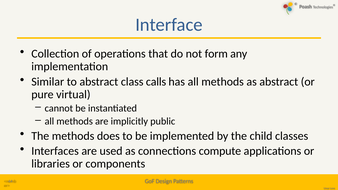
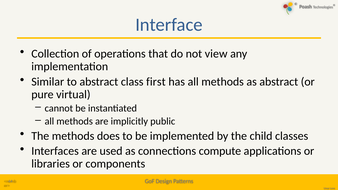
form: form -> view
calls: calls -> first
